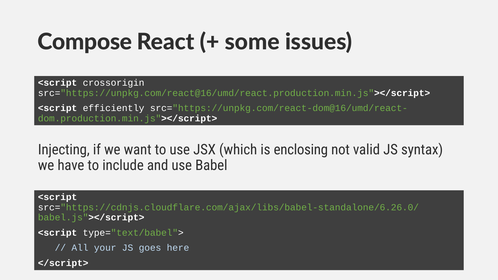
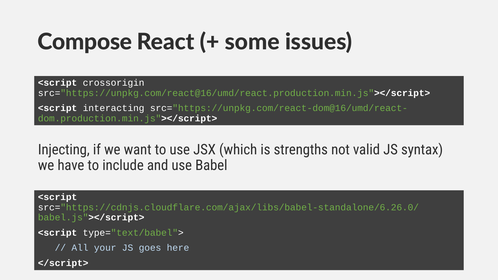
efficiently: efficiently -> interacting
enclosing: enclosing -> strengths
